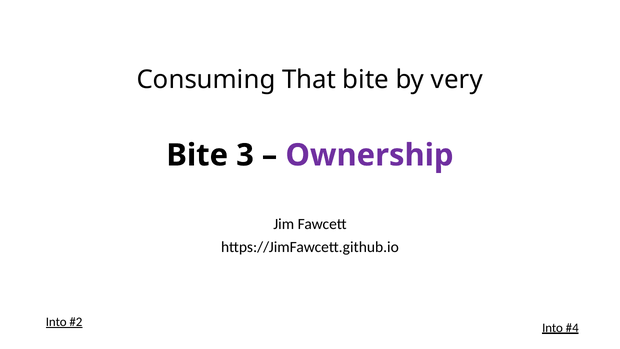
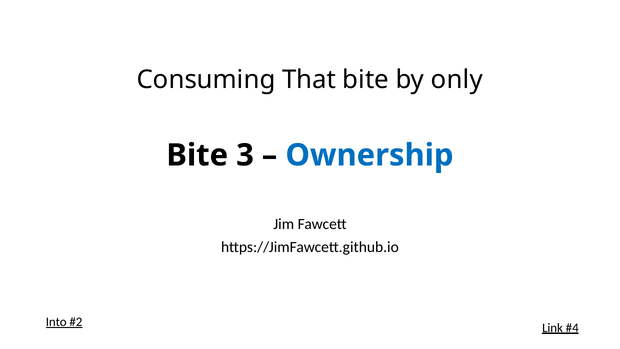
very: very -> only
Ownership colour: purple -> blue
Into at (553, 328): Into -> Link
